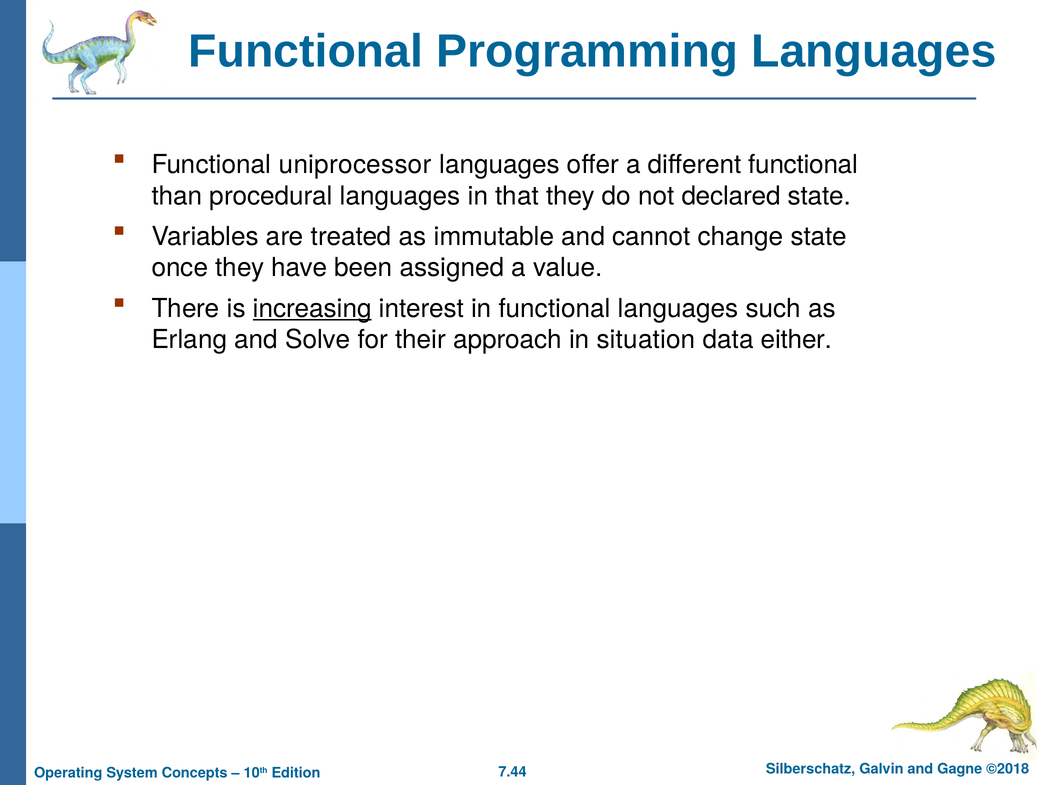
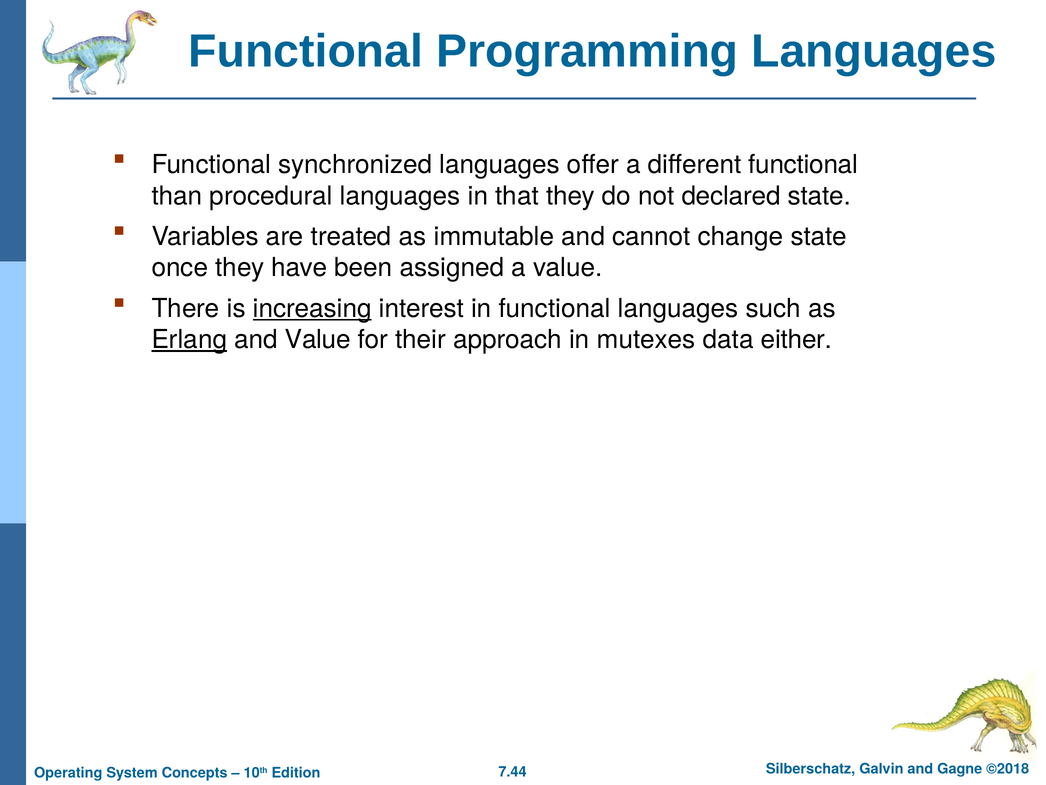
uniprocessor: uniprocessor -> synchronized
Erlang underline: none -> present
and Solve: Solve -> Value
situation: situation -> mutexes
